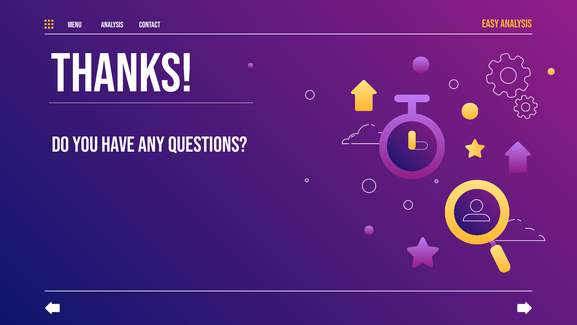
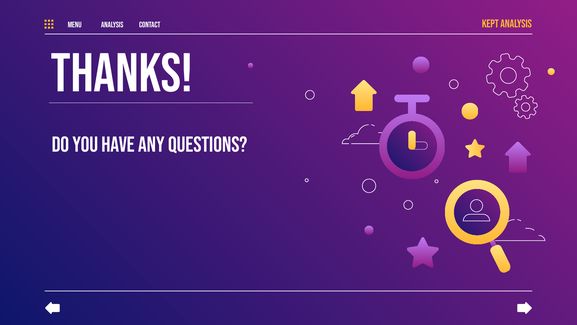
Easy: Easy -> Kept
